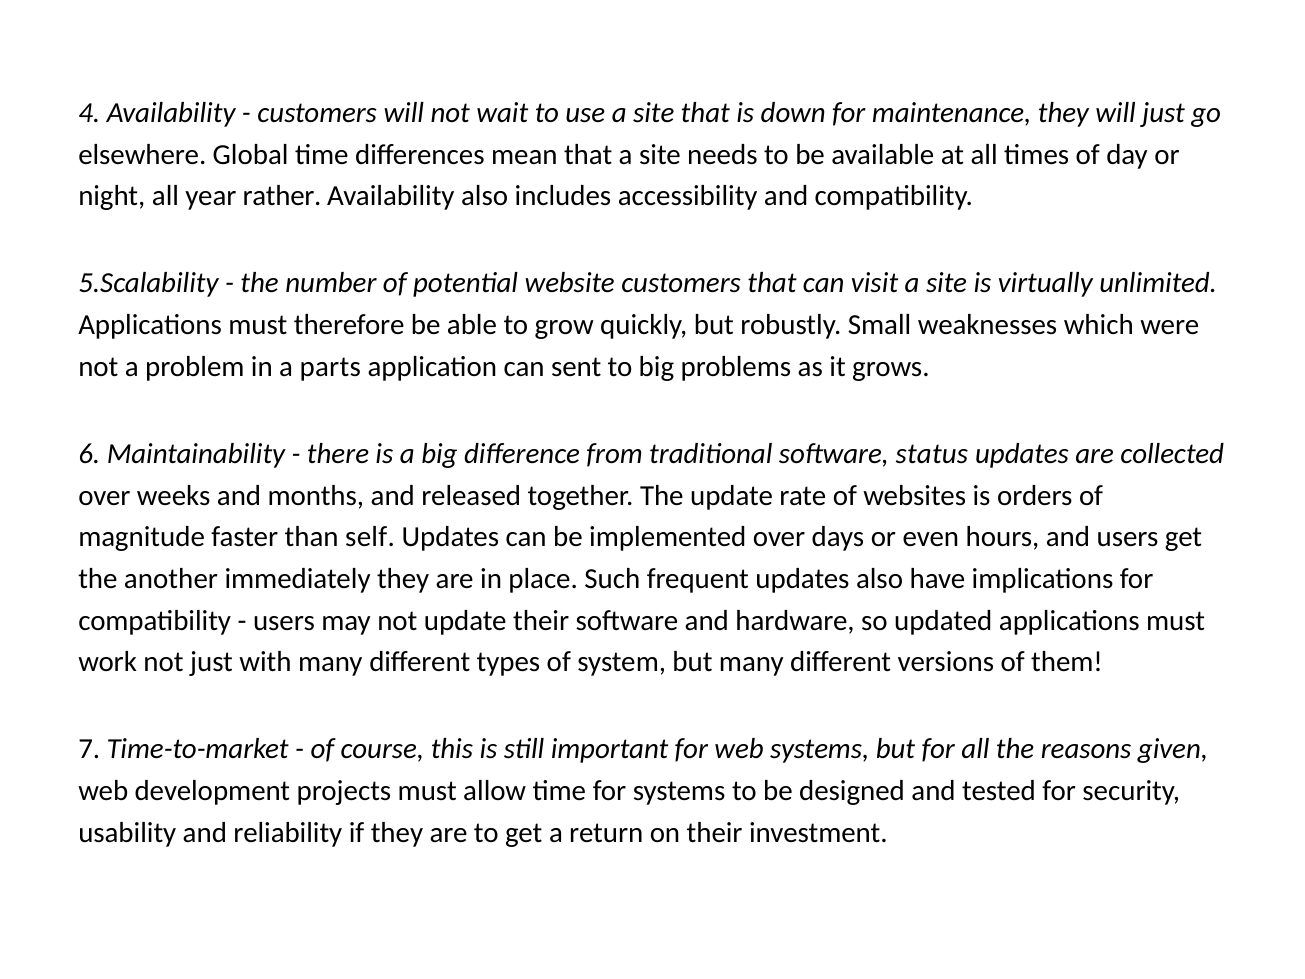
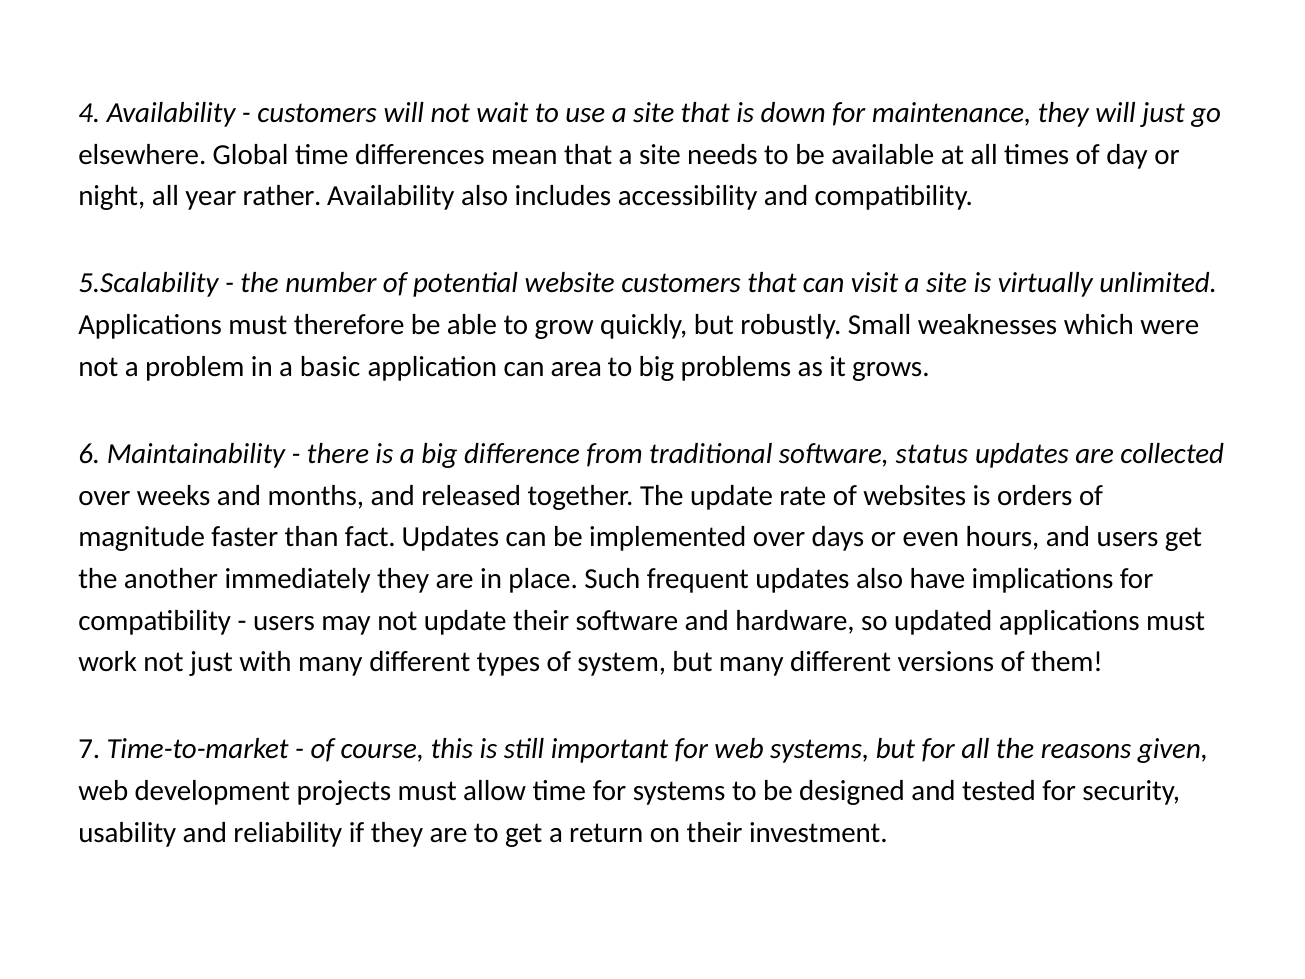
parts: parts -> basic
sent: sent -> area
self: self -> fact
